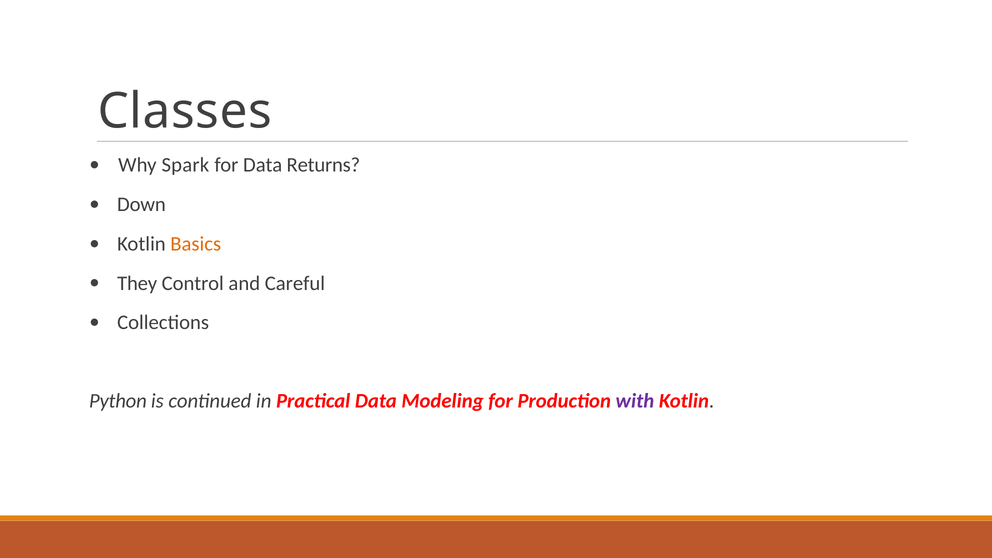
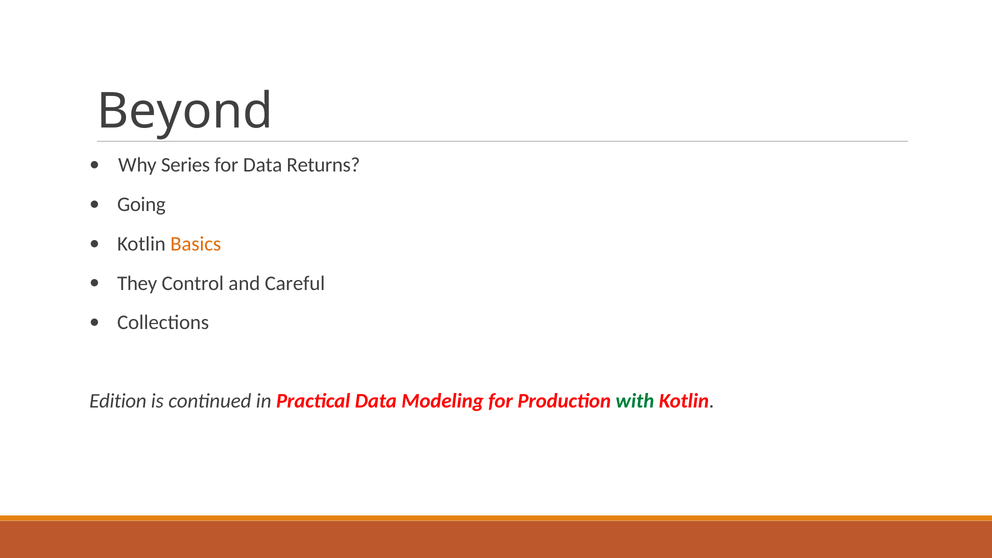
Classes: Classes -> Beyond
Spark: Spark -> Series
Down: Down -> Going
Python: Python -> Edition
with colour: purple -> green
